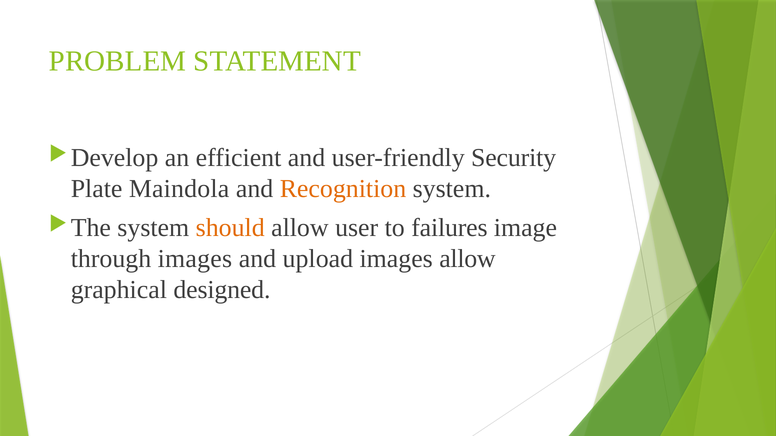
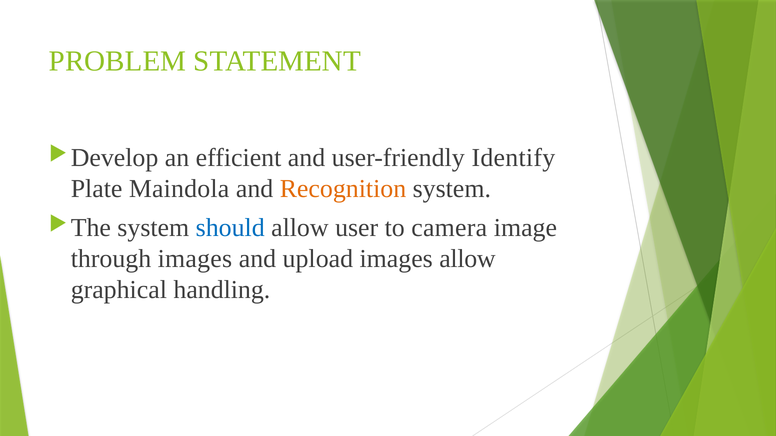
Security: Security -> Identify
should colour: orange -> blue
failures: failures -> camera
designed: designed -> handling
